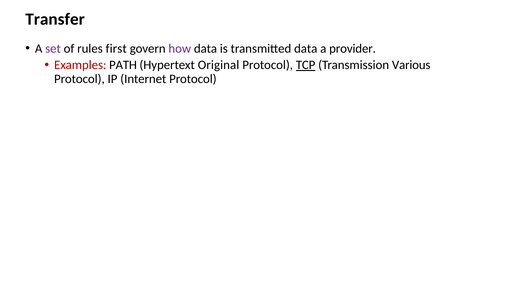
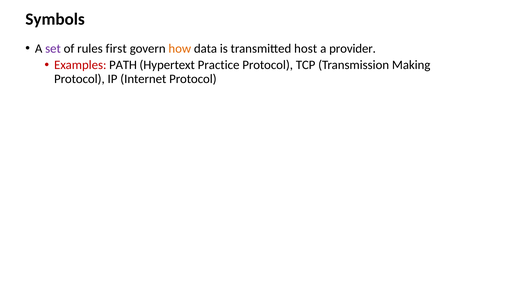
Transfer: Transfer -> Symbols
how colour: purple -> orange
transmitted data: data -> host
Original: Original -> Practice
TCP underline: present -> none
Various: Various -> Making
